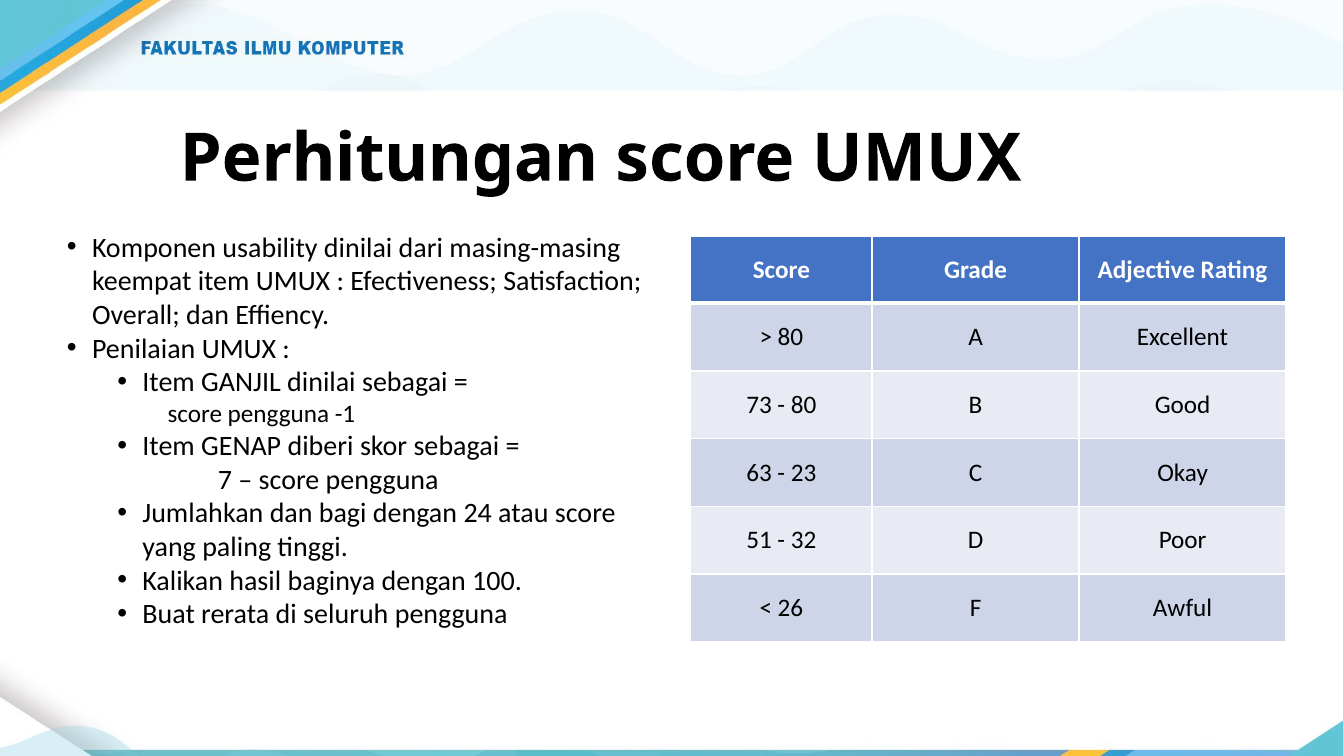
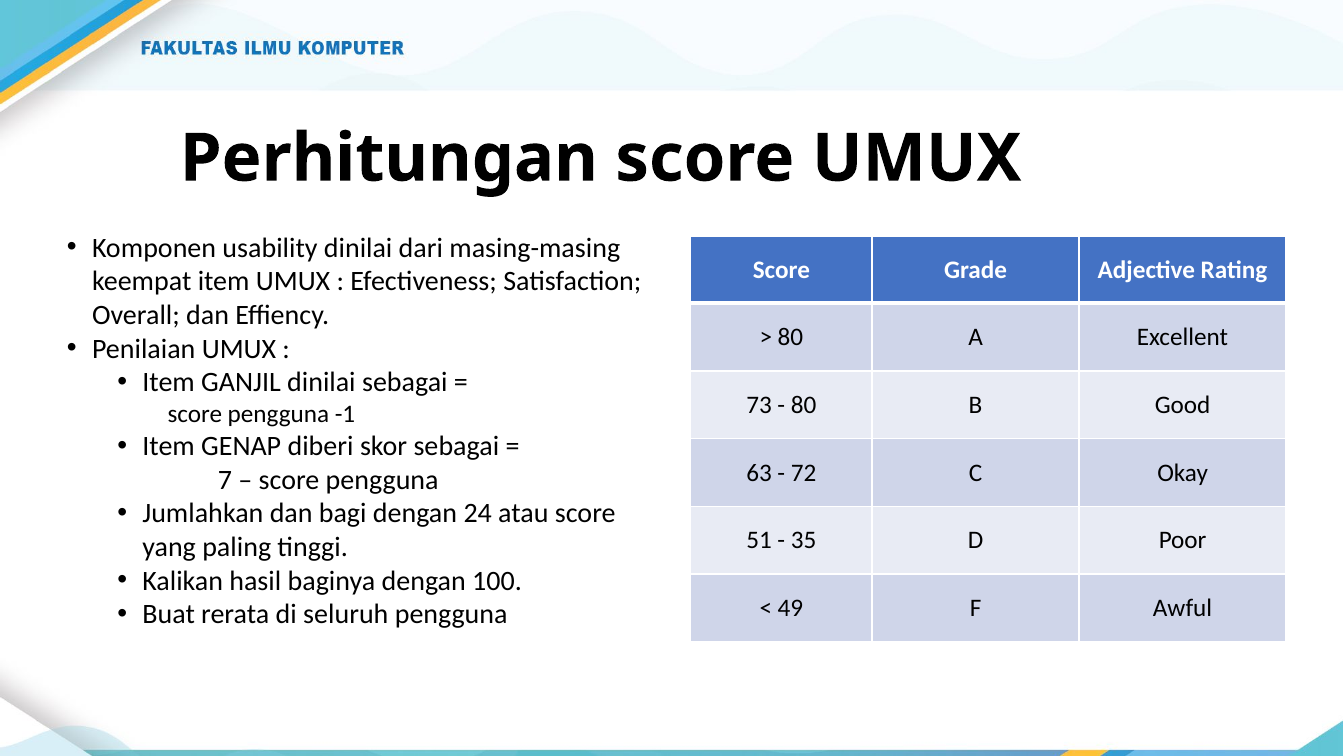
23: 23 -> 72
32: 32 -> 35
26: 26 -> 49
